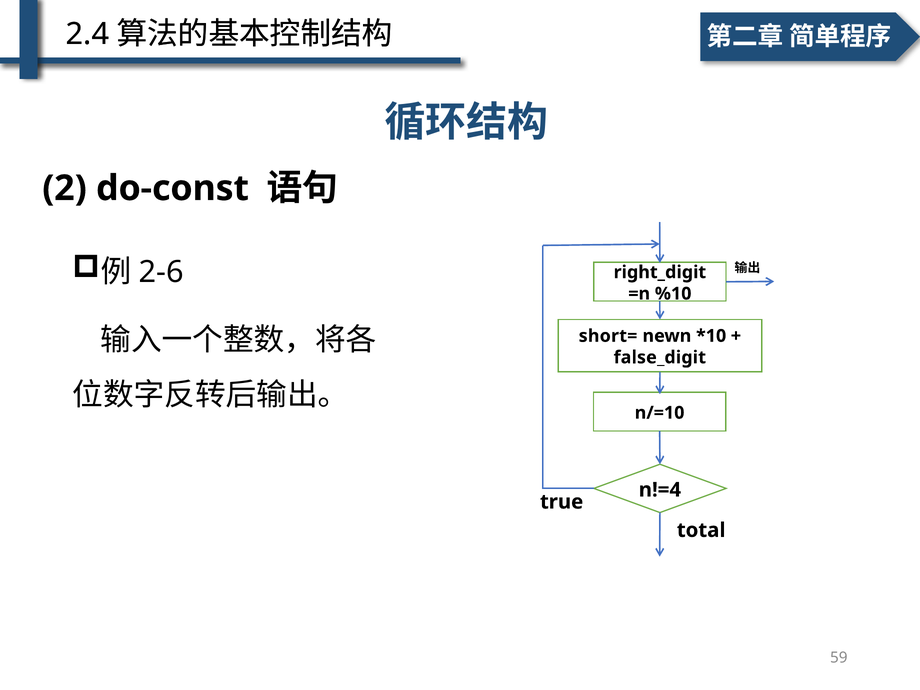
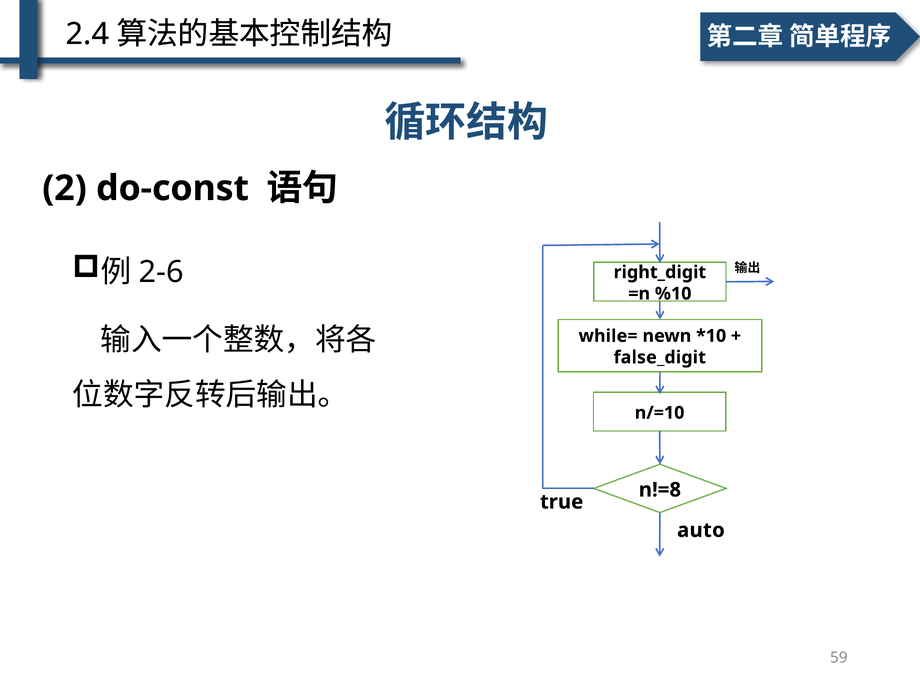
short=: short= -> while=
n!=4: n!=4 -> n!=8
total: total -> auto
